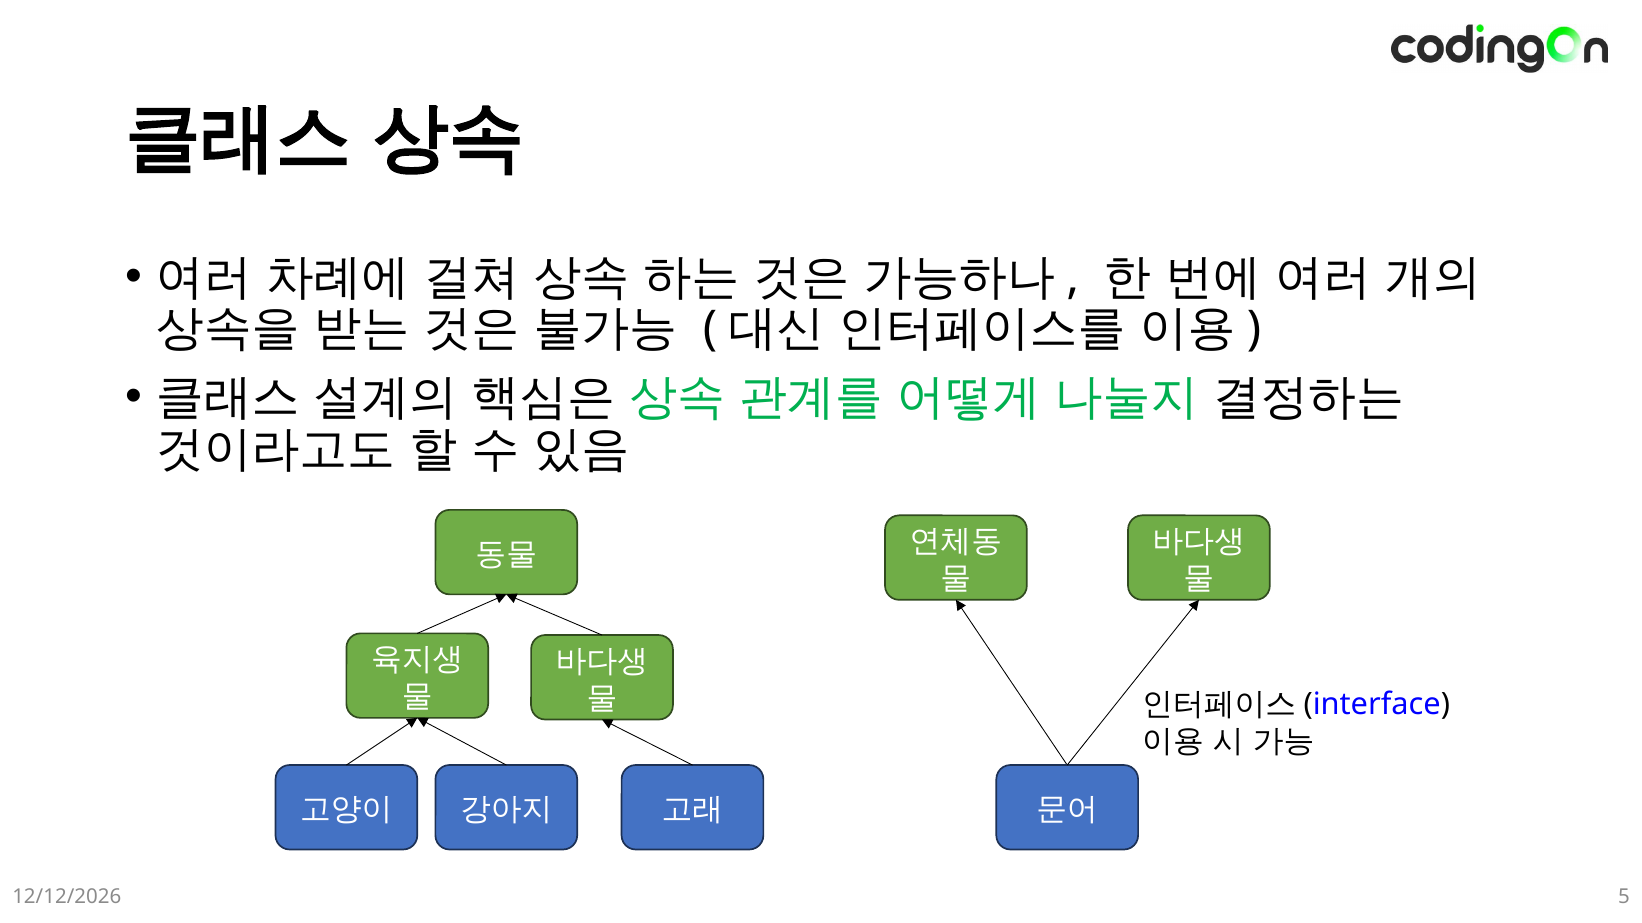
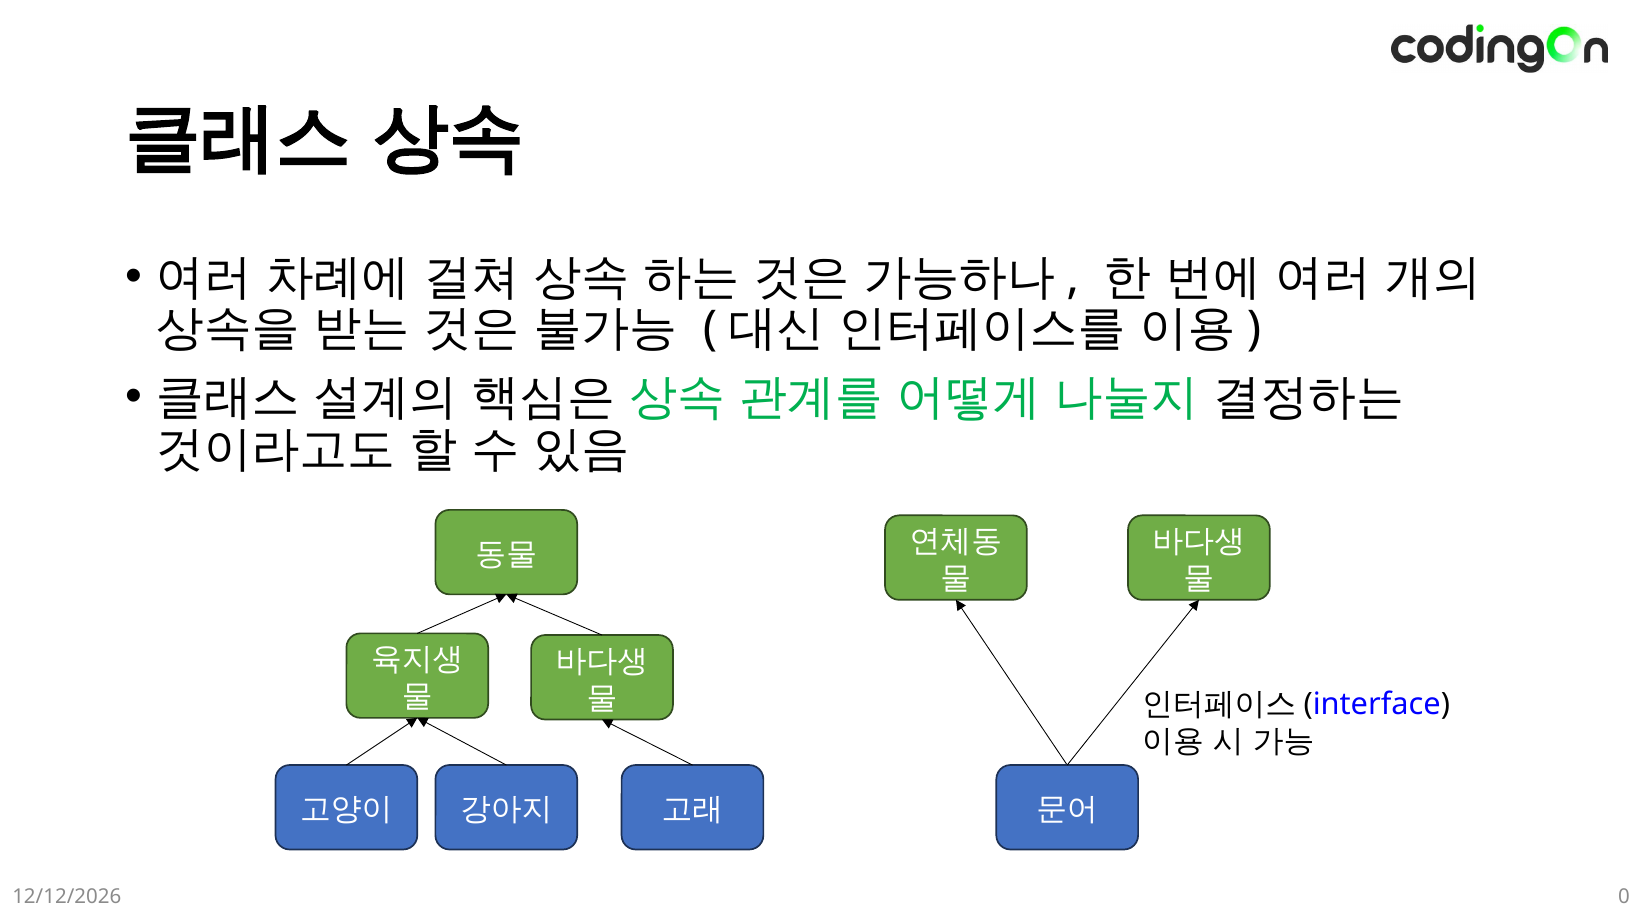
5: 5 -> 0
